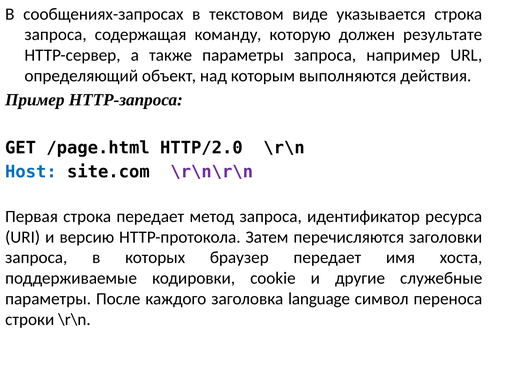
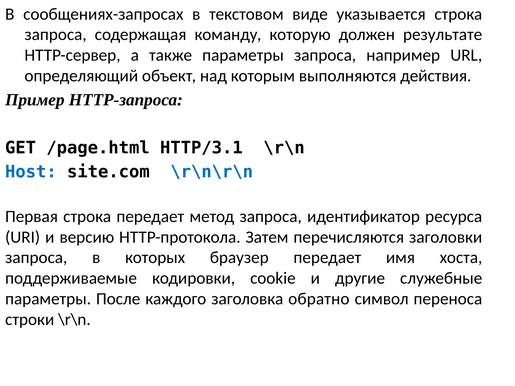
HTTP/2.0: HTTP/2.0 -> HTTP/3.1
\r\n\r\n colour: purple -> blue
language: language -> обратно
